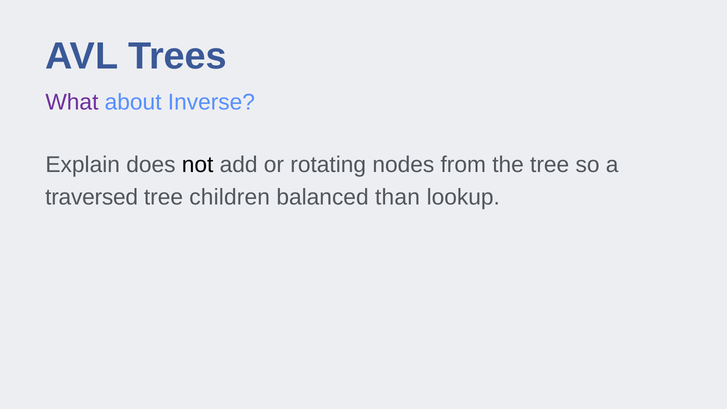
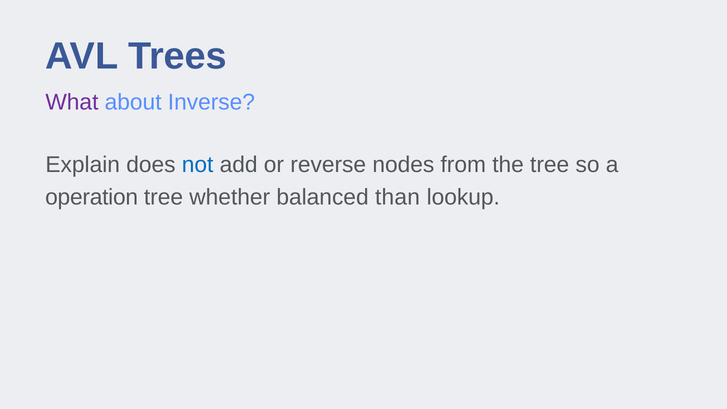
not colour: black -> blue
rotating: rotating -> reverse
traversed: traversed -> operation
children: children -> whether
